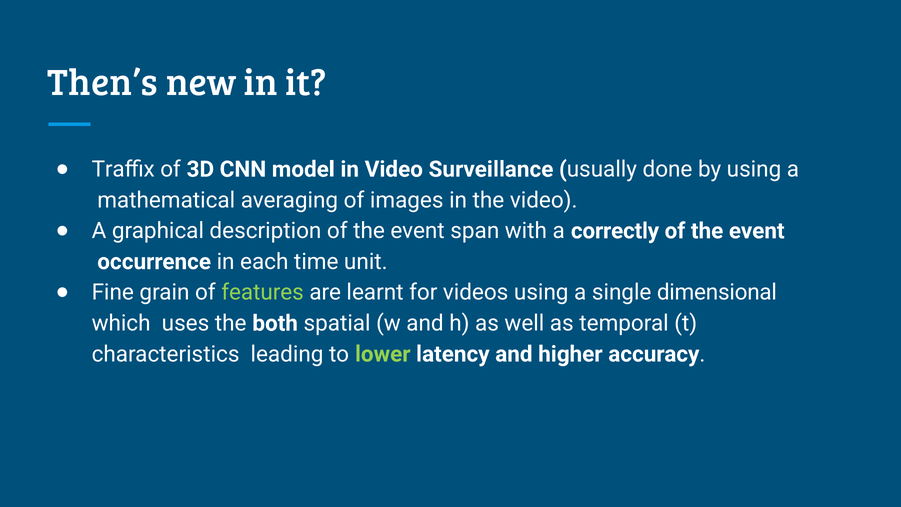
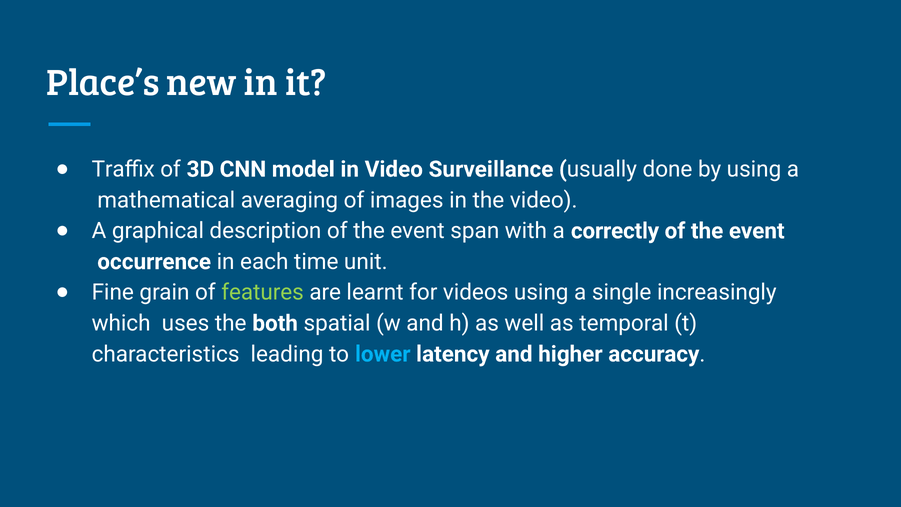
Then’s: Then’s -> Place’s
dimensional: dimensional -> increasingly
lower colour: light green -> light blue
